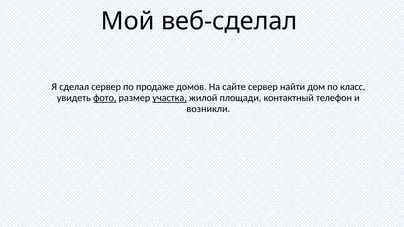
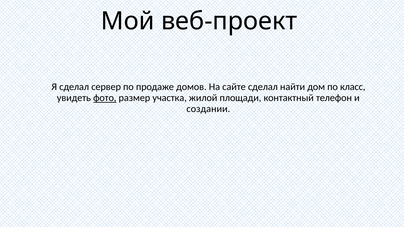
веб-сделал: веб-сделал -> веб-проект
сайте сервер: сервер -> сделал
участка underline: present -> none
возникли: возникли -> создании
